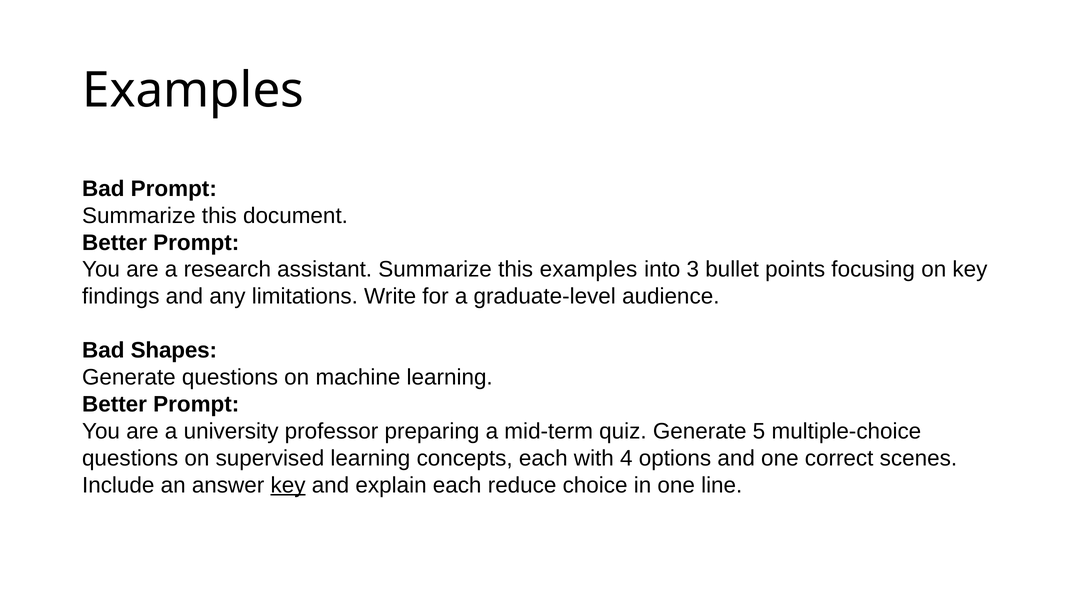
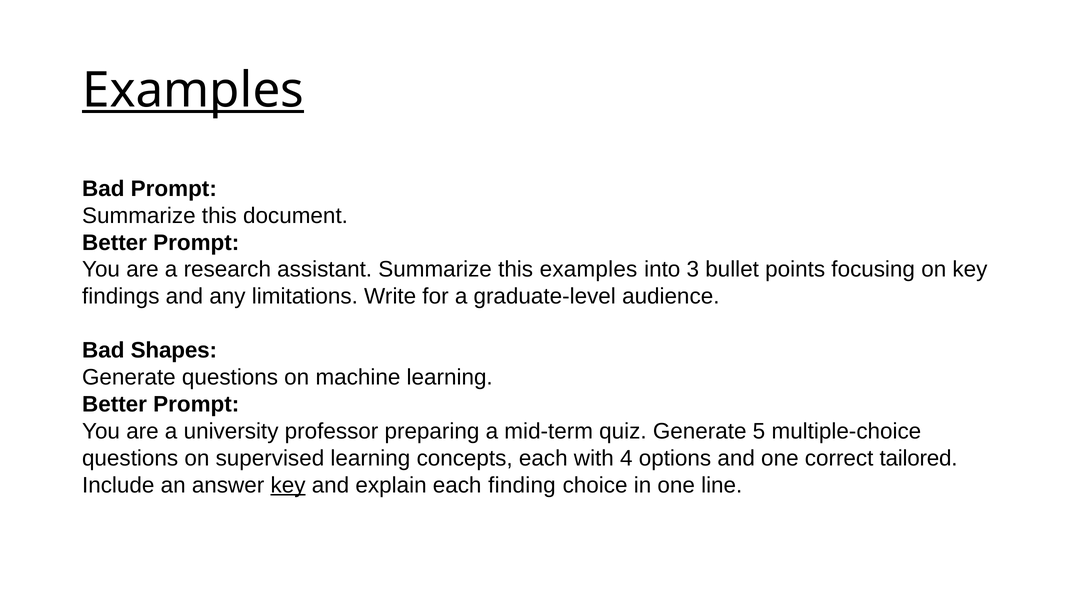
Examples at (193, 90) underline: none -> present
scenes: scenes -> tailored
reduce: reduce -> finding
